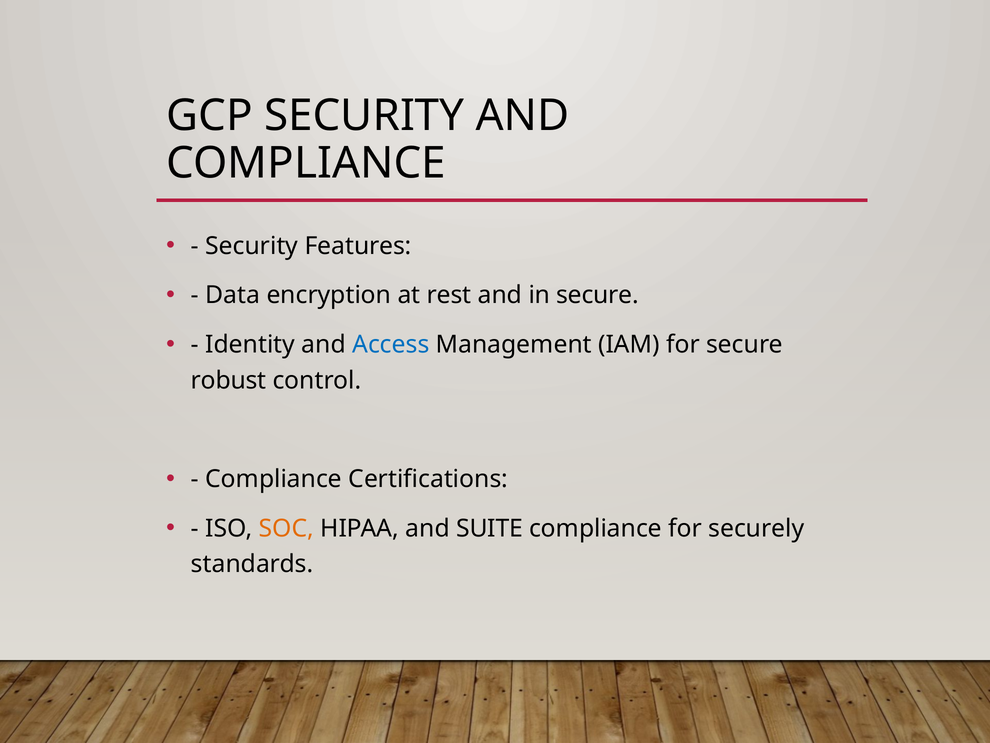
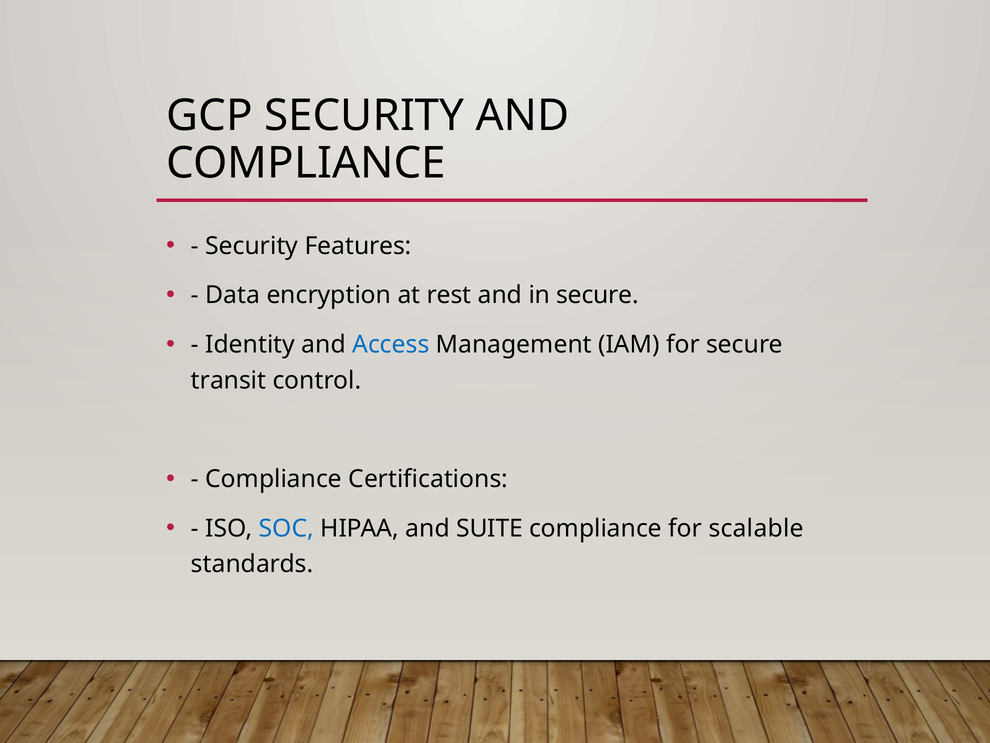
robust: robust -> transit
SOC colour: orange -> blue
securely: securely -> scalable
